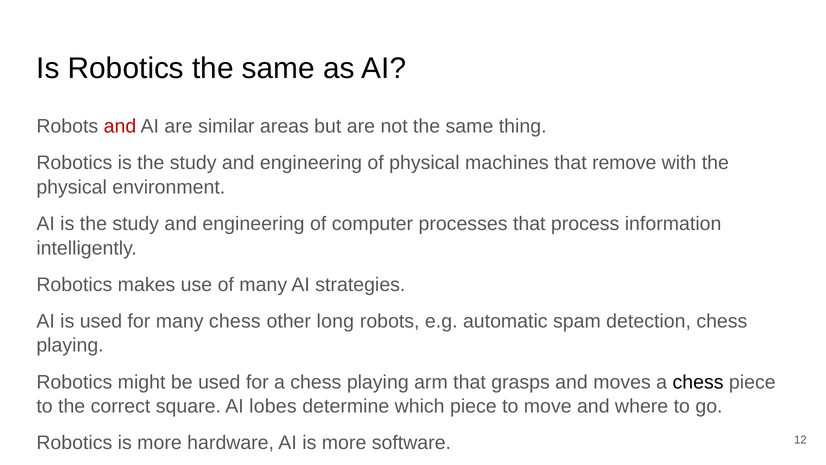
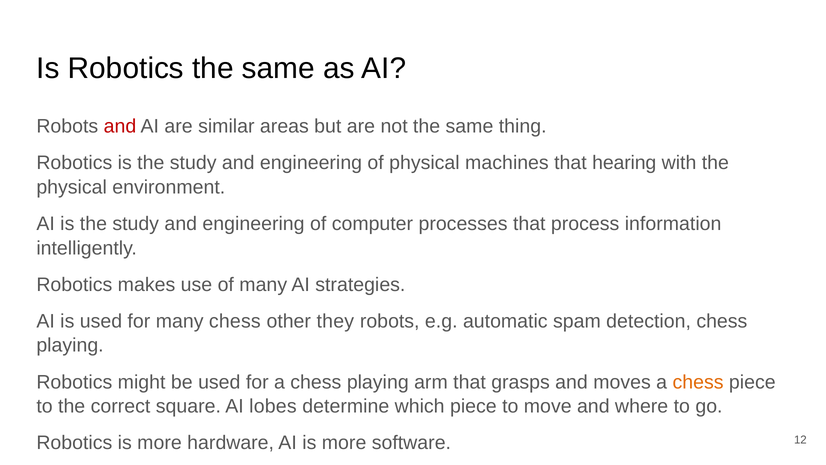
remove: remove -> hearing
long: long -> they
chess at (698, 382) colour: black -> orange
